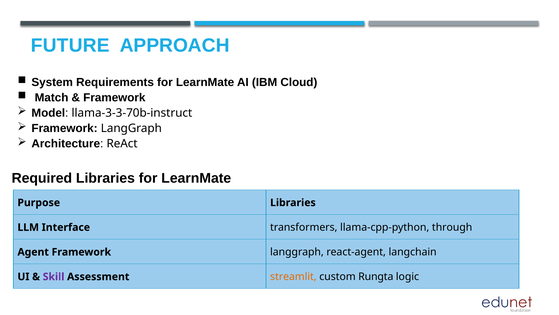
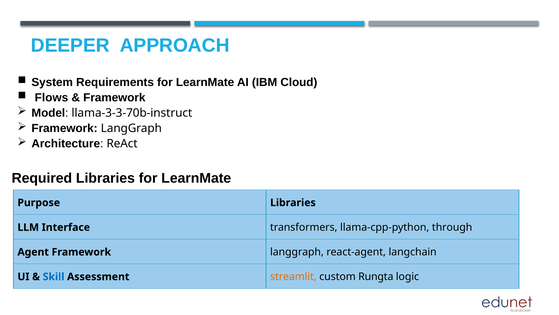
FUTURE: FUTURE -> DEEPER
Match: Match -> Flows
Skill colour: purple -> blue
